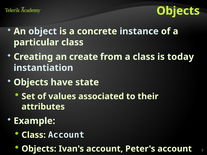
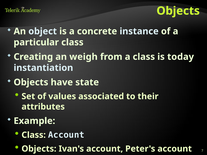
create: create -> weigh
